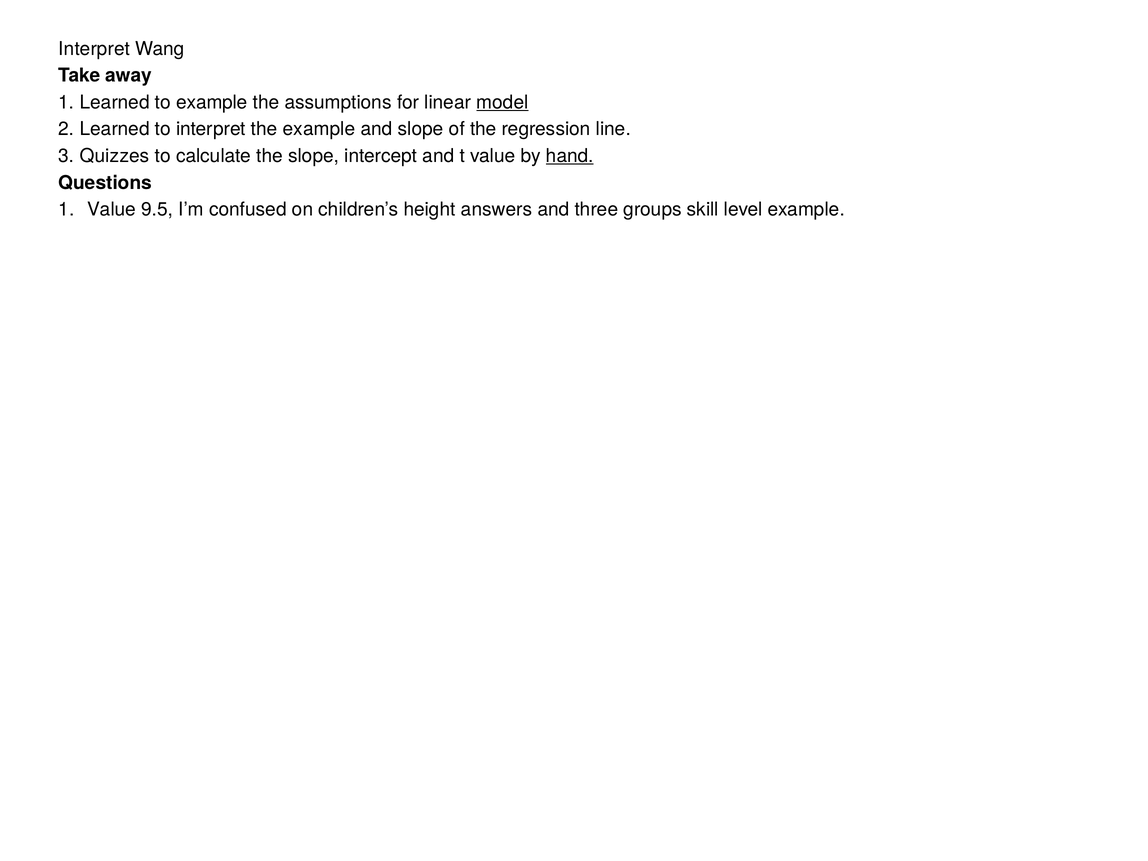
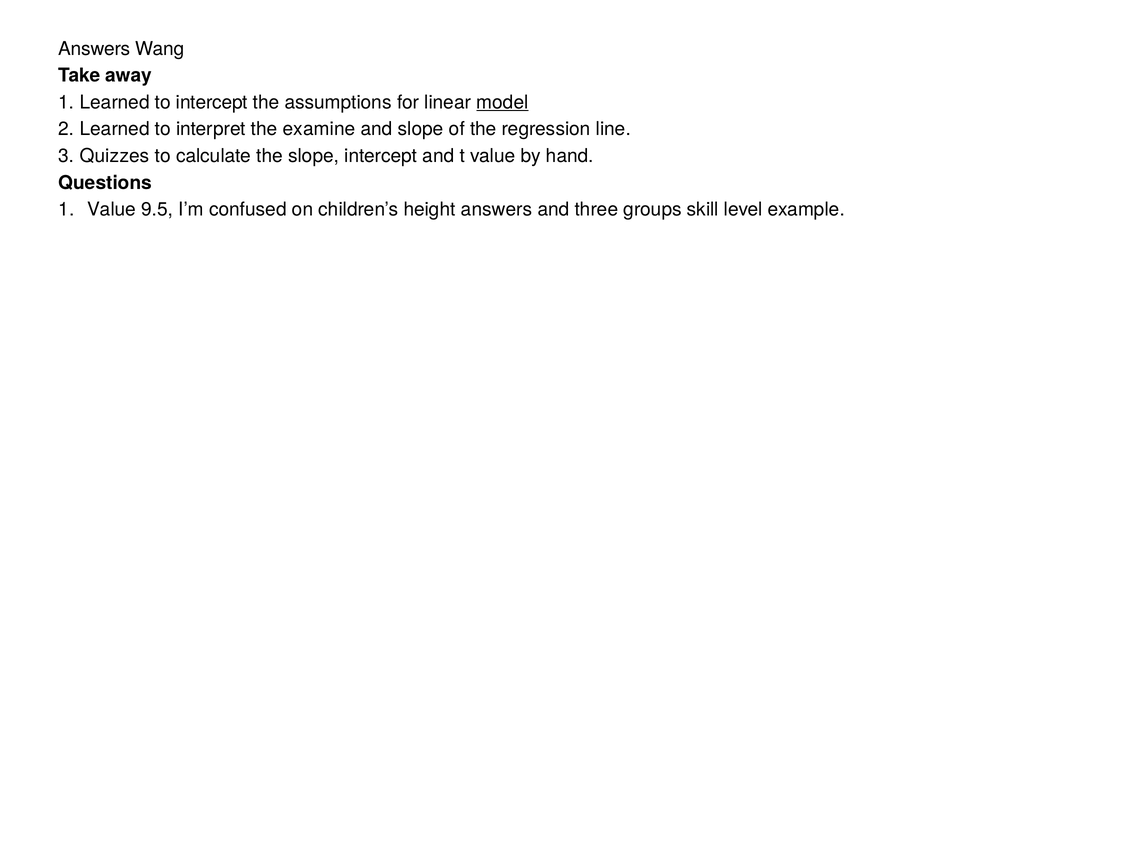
Interpret at (94, 49): Interpret -> Answers
to example: example -> intercept
the example: example -> examine
hand underline: present -> none
